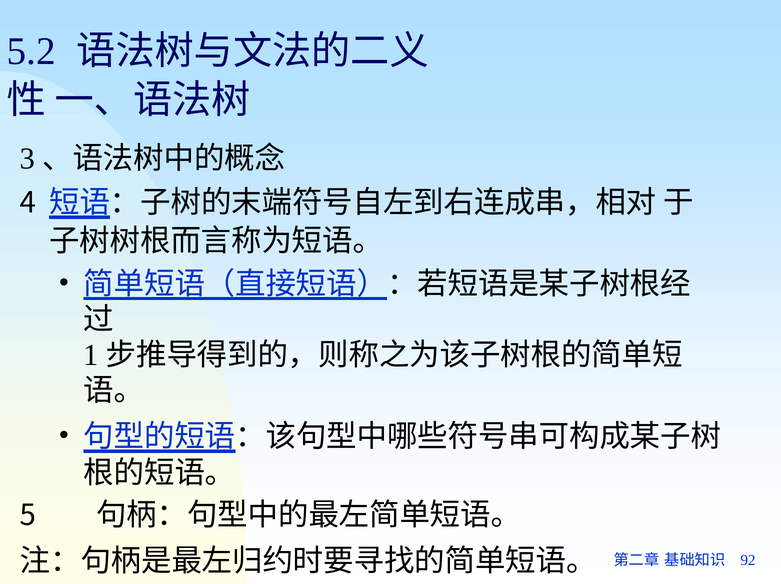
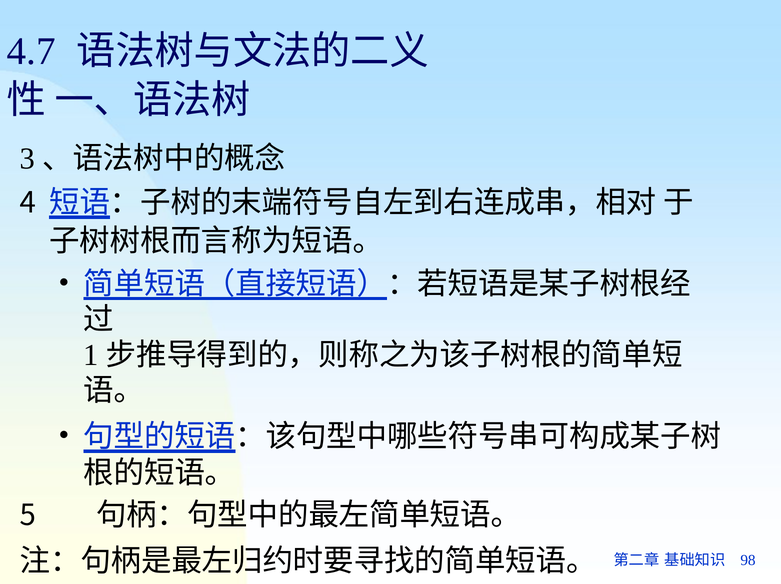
5.2: 5.2 -> 4.7
92: 92 -> 98
